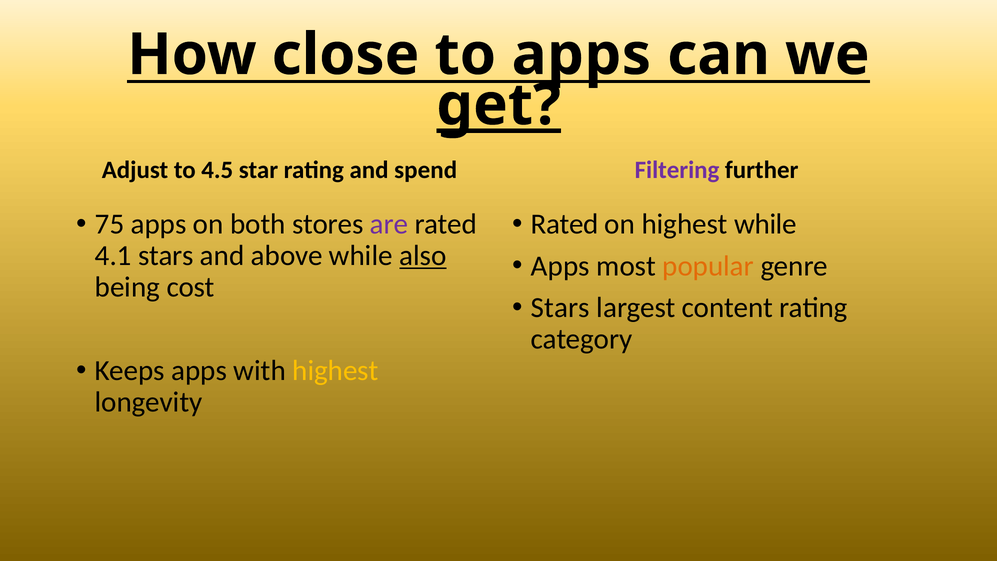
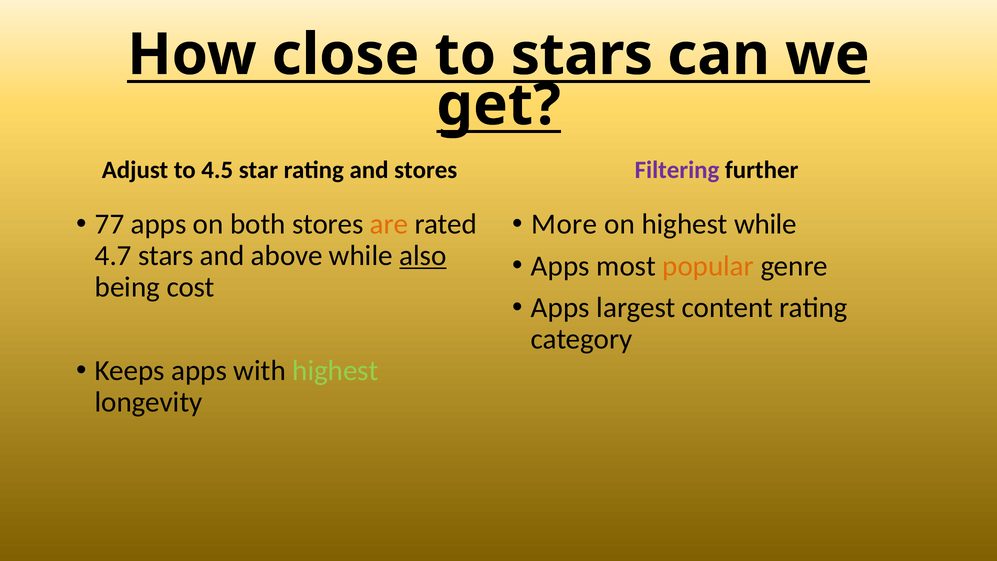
to apps: apps -> stars
get underline: present -> none
and spend: spend -> stores
75: 75 -> 77
are colour: purple -> orange
Rated at (565, 224): Rated -> More
4.1: 4.1 -> 4.7
Stars at (560, 308): Stars -> Apps
highest at (335, 371) colour: yellow -> light green
